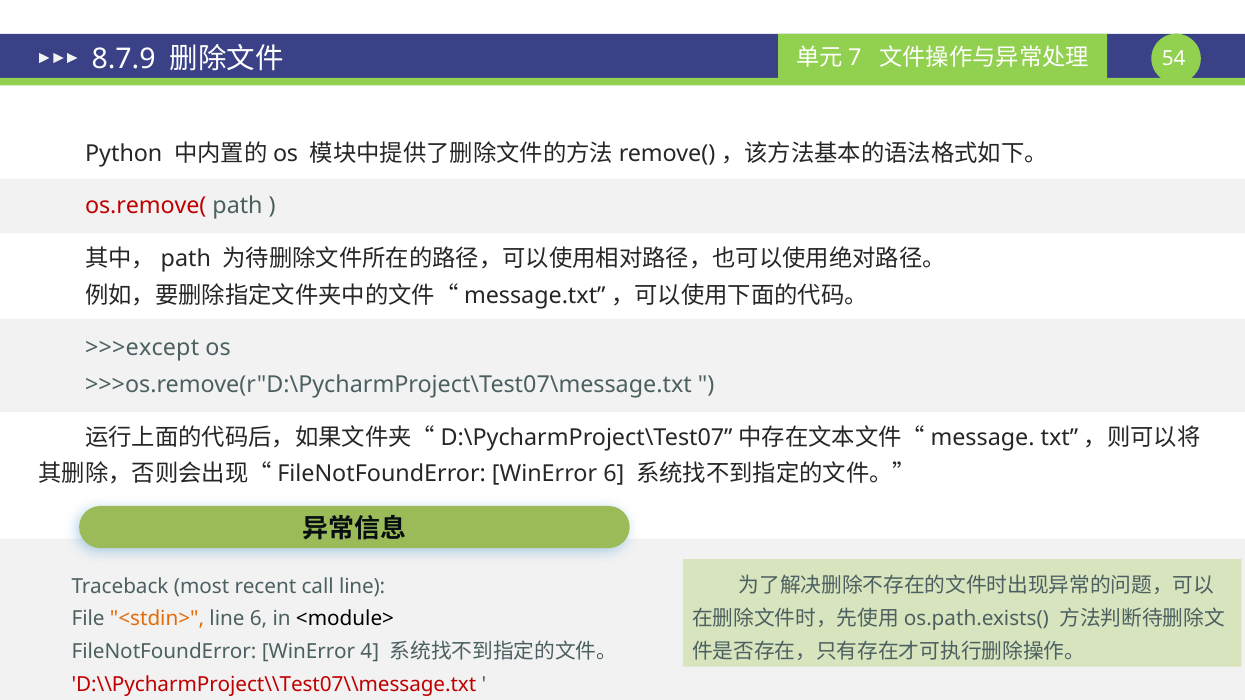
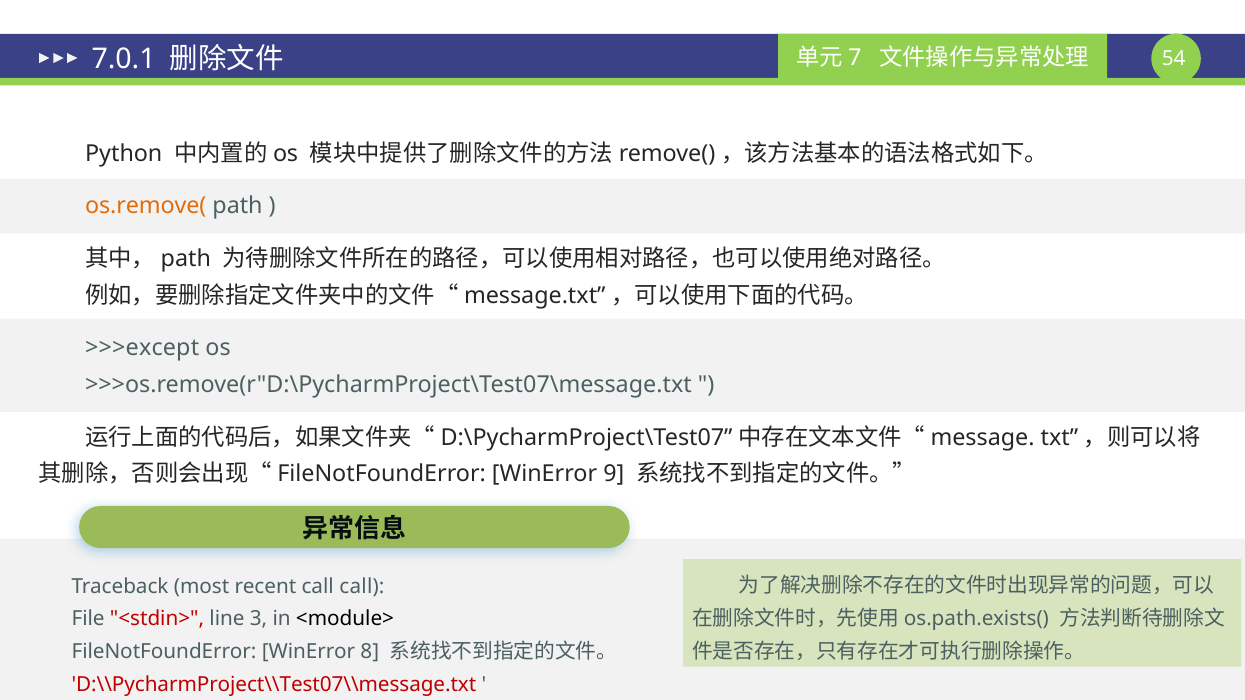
8.7.9: 8.7.9 -> 7.0.1
os.remove( colour: red -> orange
WinError 6: 6 -> 9
call line: line -> call
<stdin> colour: orange -> red
line 6: 6 -> 3
4: 4 -> 8
